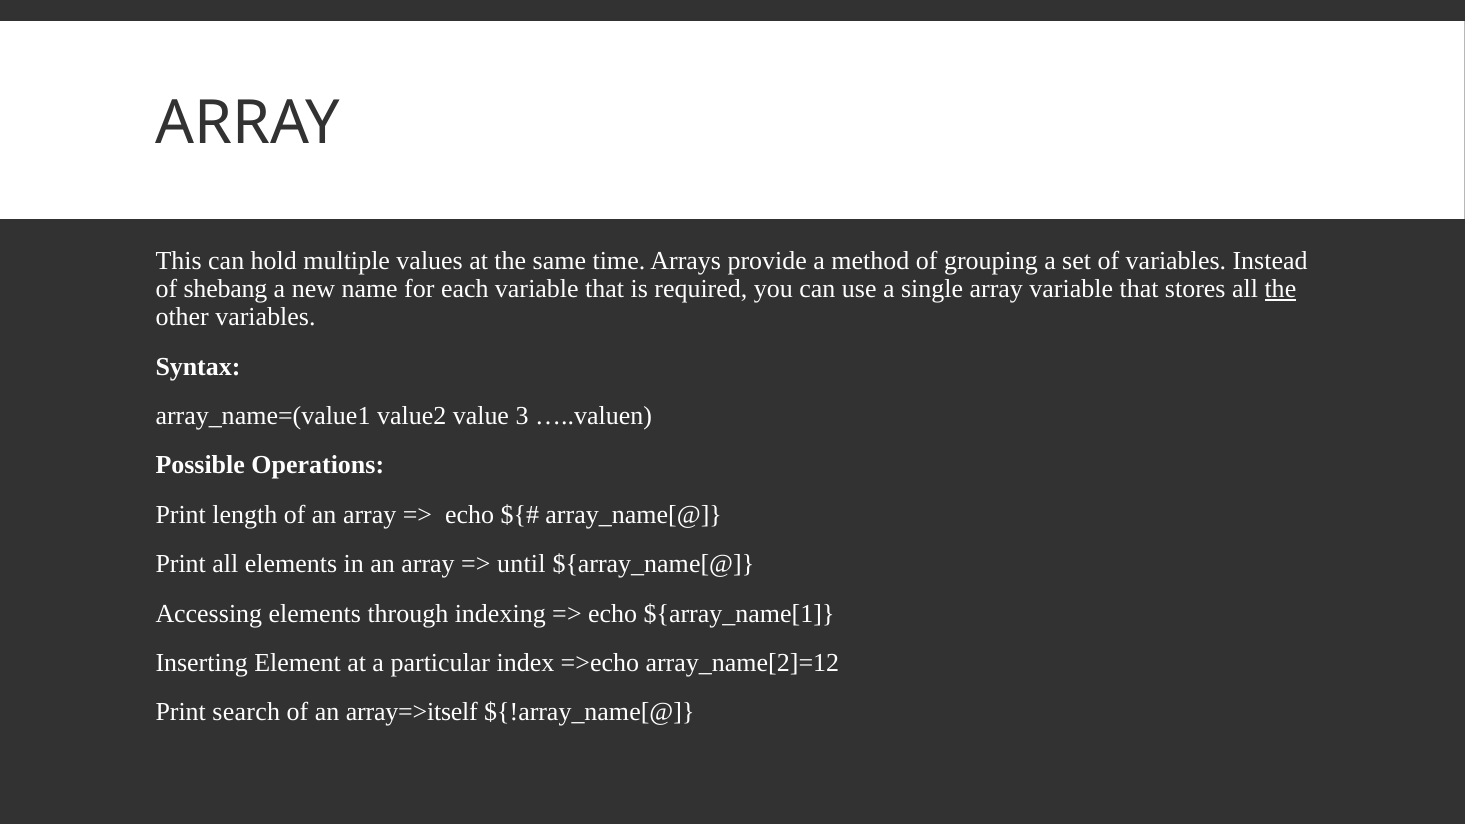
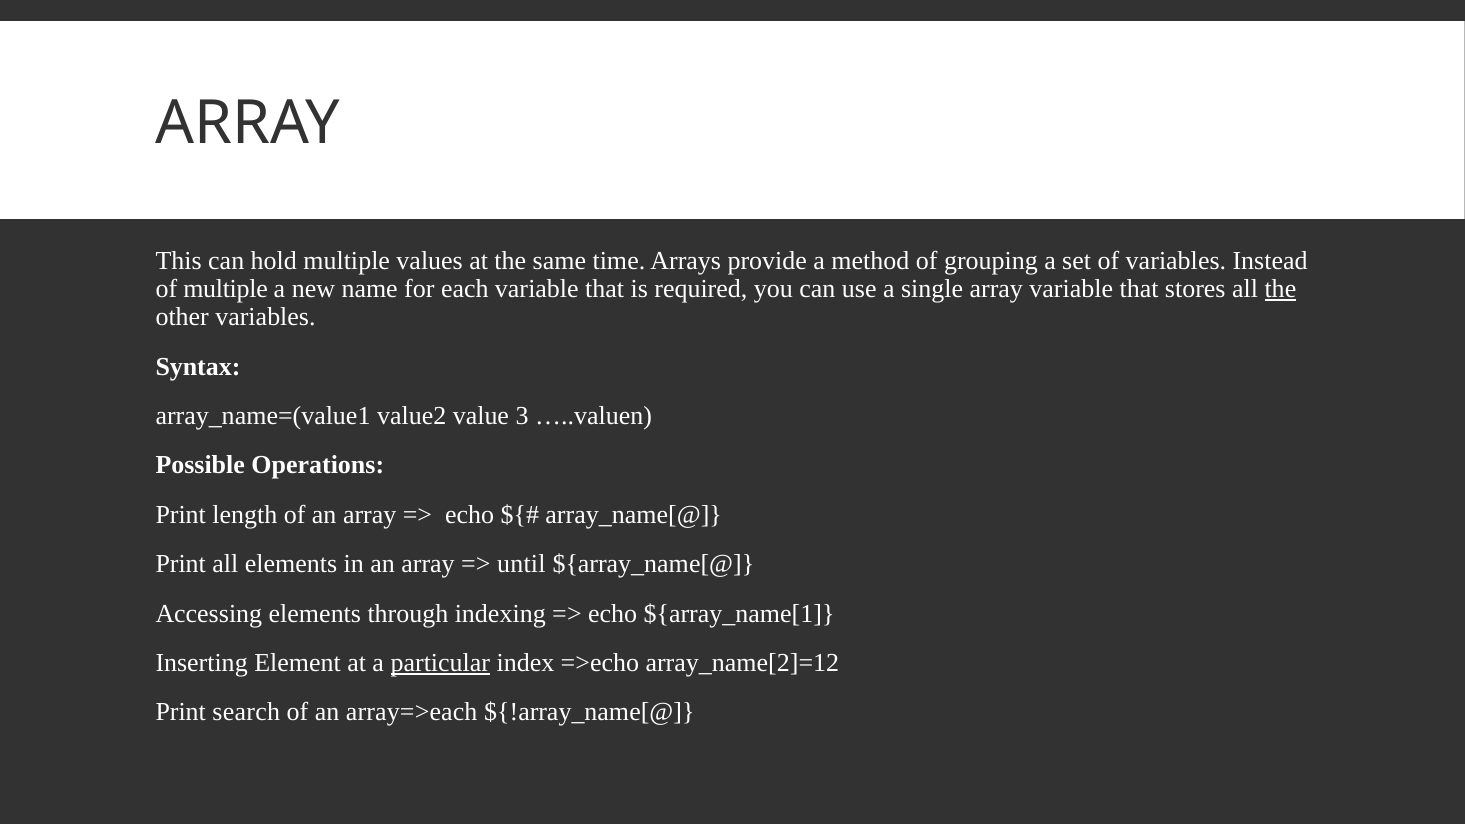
of shebang: shebang -> multiple
particular underline: none -> present
array=>itself: array=>itself -> array=>each
